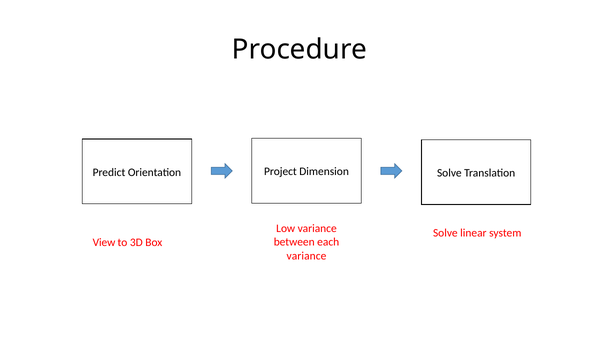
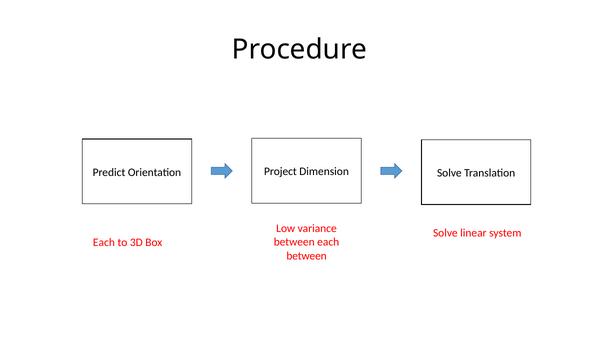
View at (104, 242): View -> Each
variance at (306, 256): variance -> between
